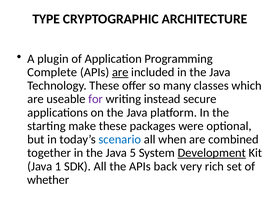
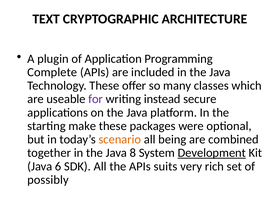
TYPE: TYPE -> TEXT
are at (120, 72) underline: present -> none
scenario colour: blue -> orange
when: when -> being
5: 5 -> 8
1: 1 -> 6
back: back -> suits
whether: whether -> possibly
